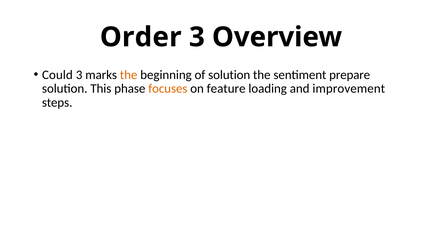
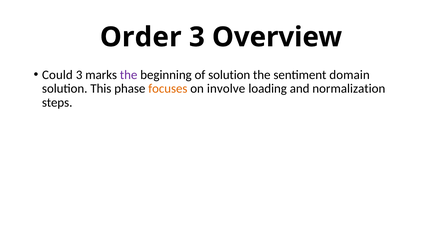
the at (129, 75) colour: orange -> purple
prepare: prepare -> domain
feature: feature -> involve
improvement: improvement -> normalization
